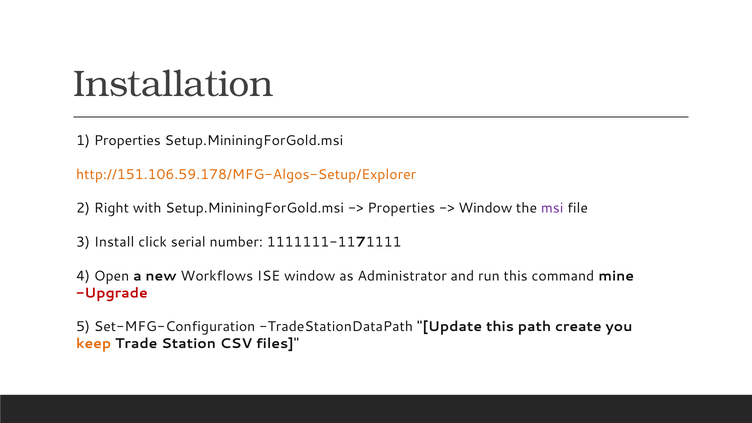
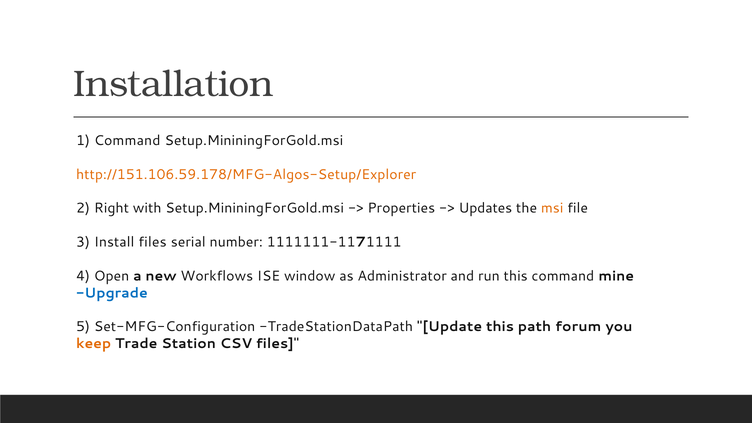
1 Properties: Properties -> Command
Window at (485, 208): Window -> Updates
msi colour: purple -> orange
Install click: click -> files
Upgrade colour: red -> blue
create: create -> forum
